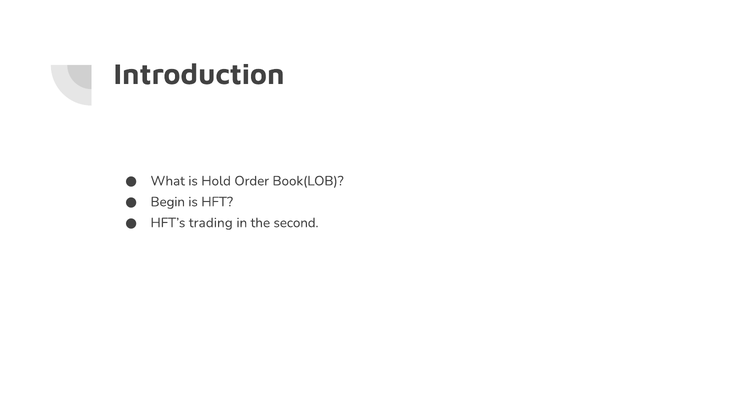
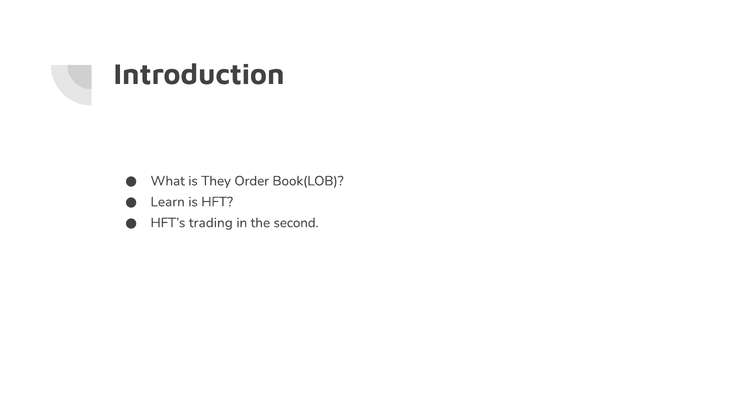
Hold: Hold -> They
Begin: Begin -> Learn
